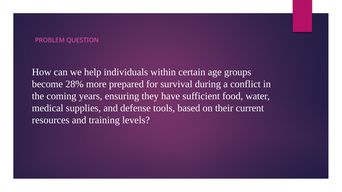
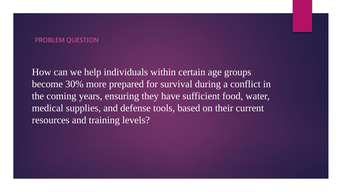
28%: 28% -> 30%
